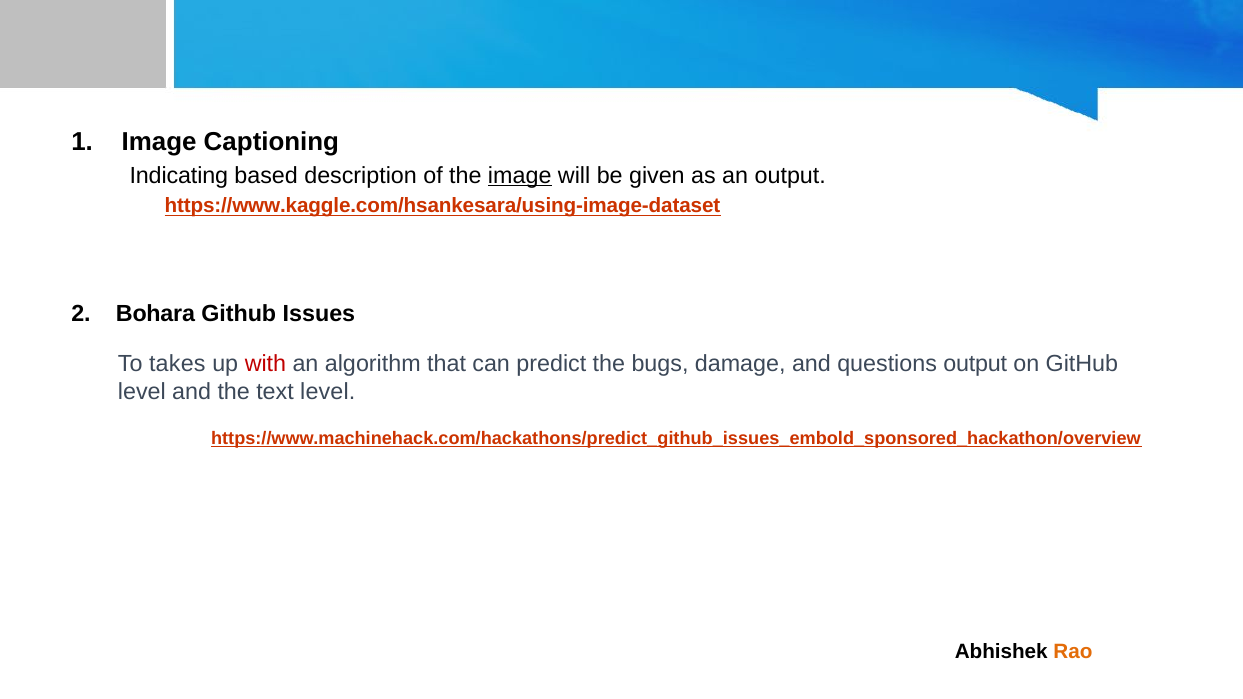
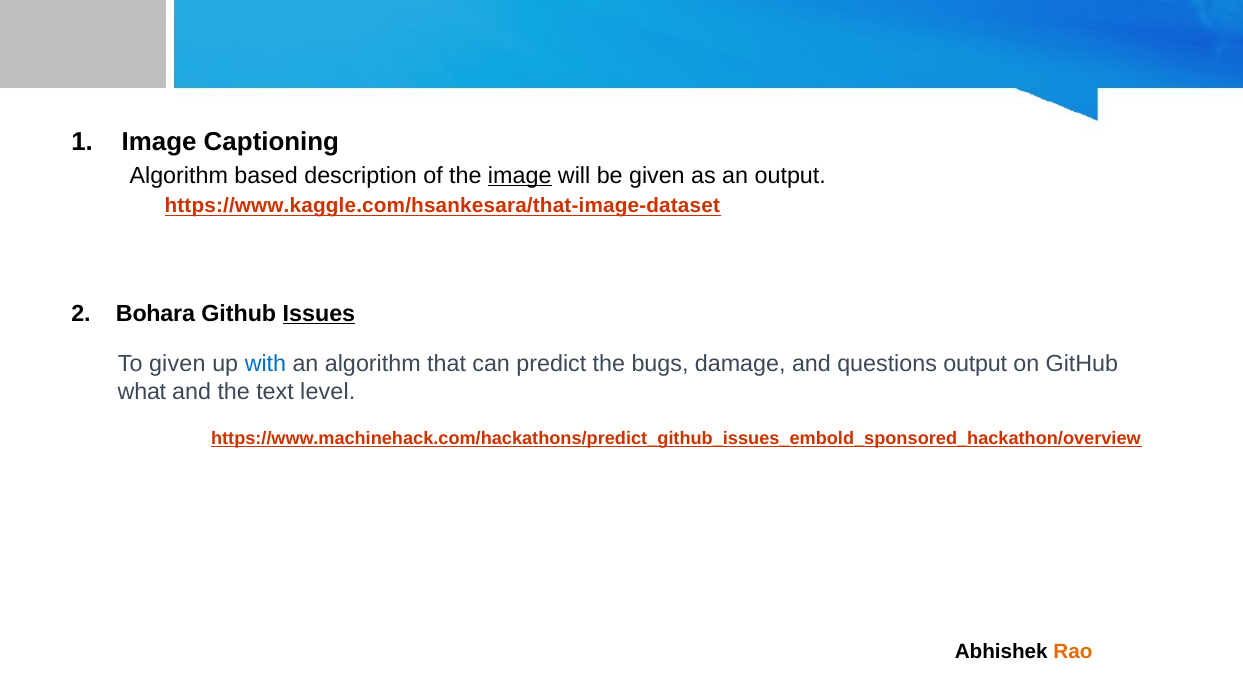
Indicating at (179, 176): Indicating -> Algorithm
https://www.kaggle.com/hsankesara/using-image-dataset: https://www.kaggle.com/hsankesara/using-image-dataset -> https://www.kaggle.com/hsankesara/that-image-dataset
Issues underline: none -> present
To takes: takes -> given
with colour: red -> blue
level at (142, 392): level -> what
